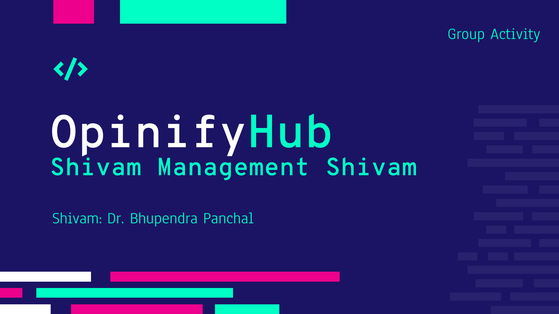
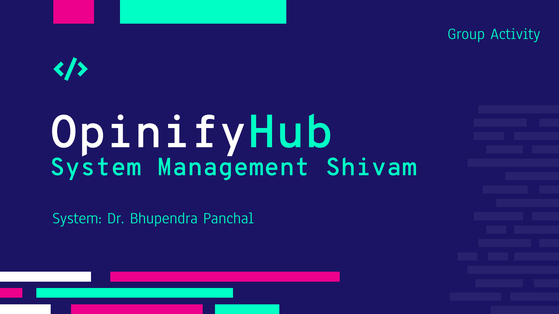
Shivam at (96, 167): Shivam -> System
Shivam at (77, 219): Shivam -> System
